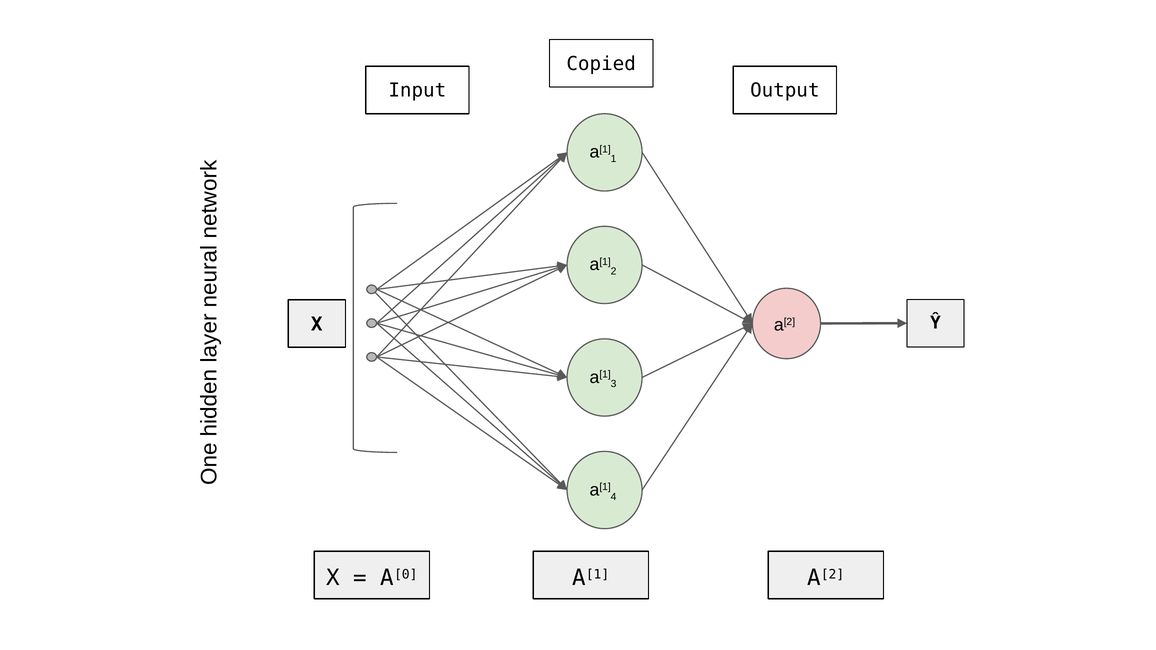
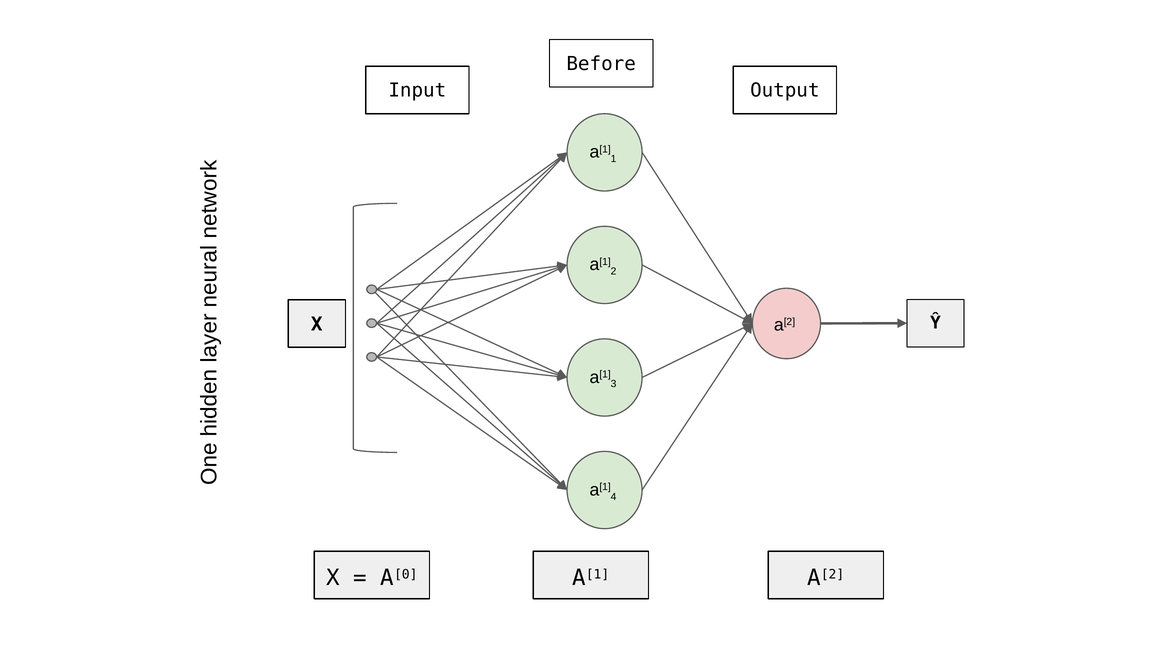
Copied: Copied -> Before
